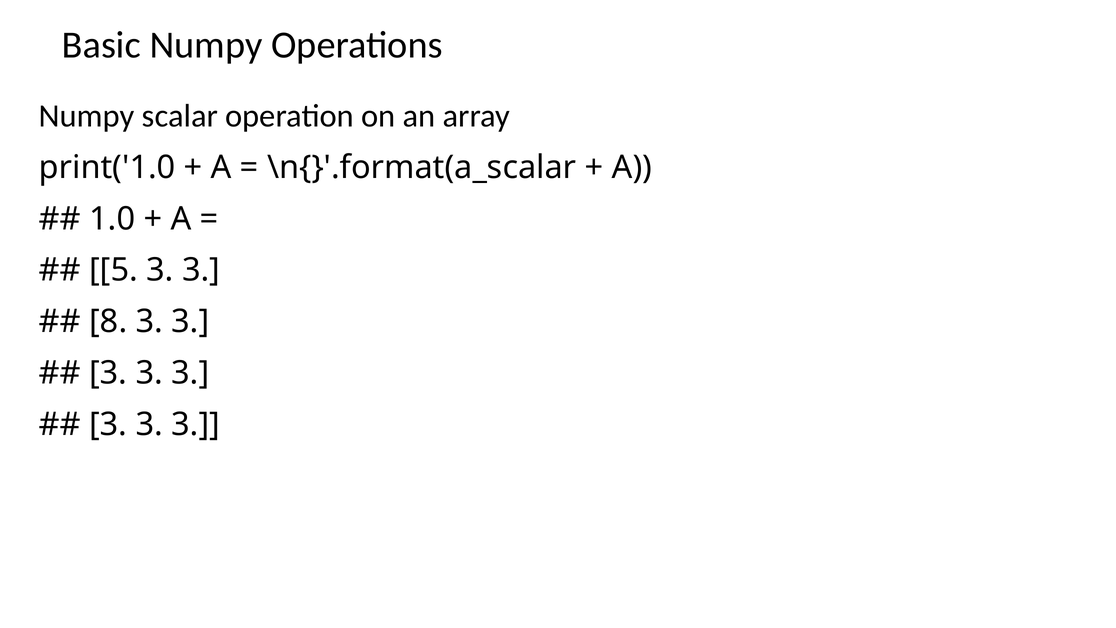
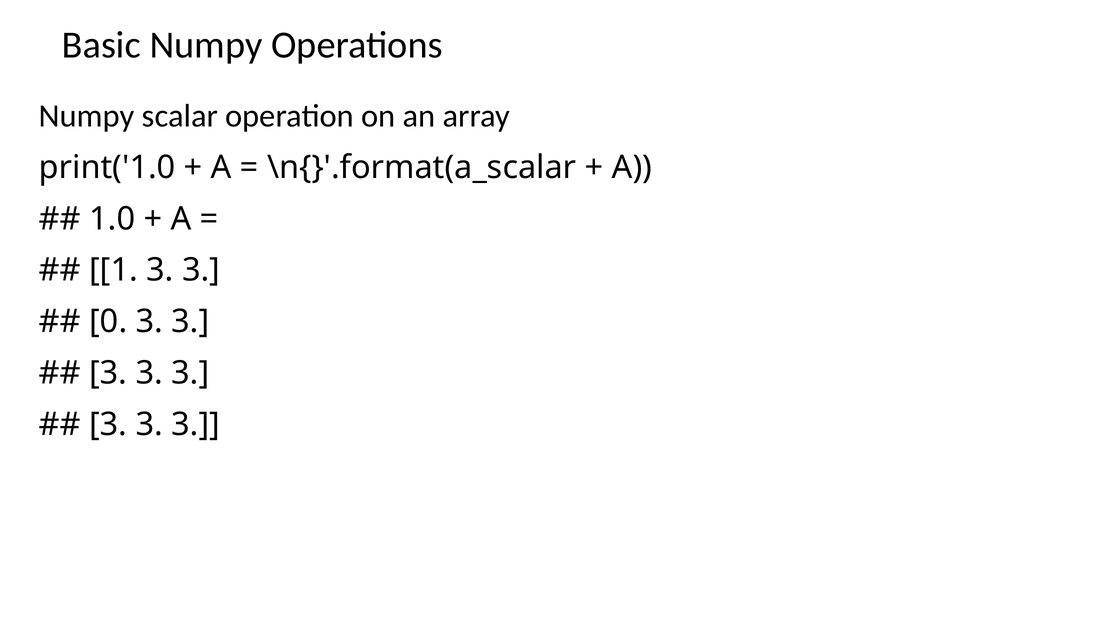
5: 5 -> 1
8: 8 -> 0
